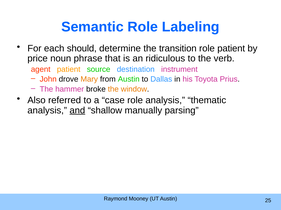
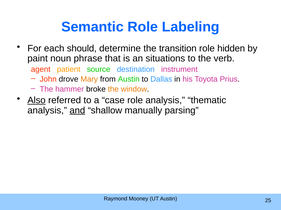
role patient: patient -> hidden
price: price -> paint
ridiculous: ridiculous -> situations
Also underline: none -> present
